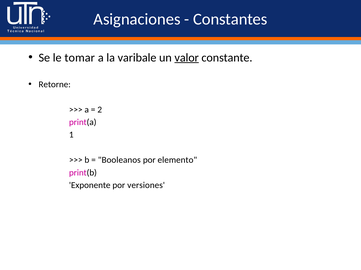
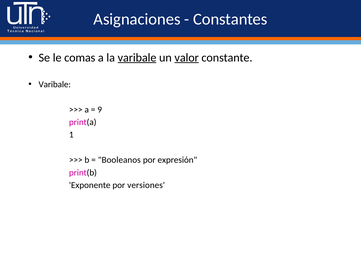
tomar: tomar -> comas
varibale at (137, 58) underline: none -> present
Retorne at (55, 85): Retorne -> Varibale
2: 2 -> 9
elemento: elemento -> expresión
